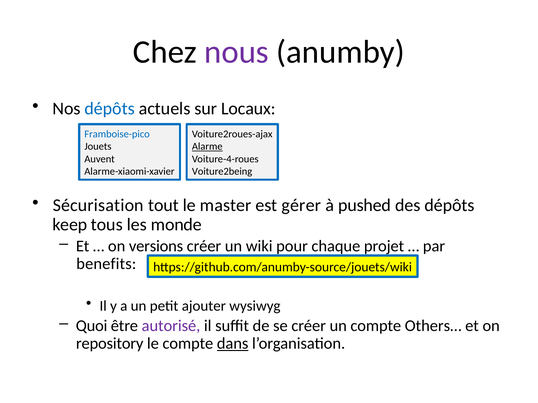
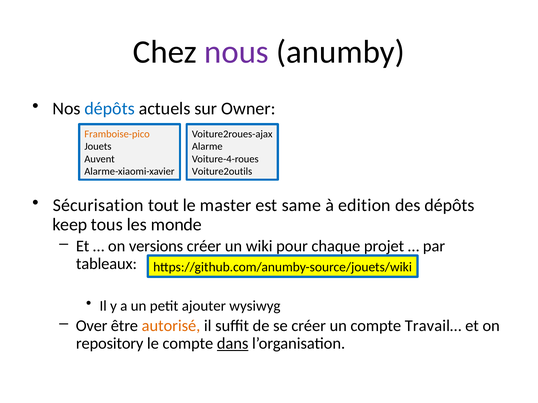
Locaux: Locaux -> Owner
Framboise-pico colour: blue -> orange
Alarme underline: present -> none
Voiture2being: Voiture2being -> Voiture2outils
gérer: gérer -> same
pushed: pushed -> edition
benefits: benefits -> tableaux
Quoi: Quoi -> Over
autorisé colour: purple -> orange
Others…: Others… -> Travail…
